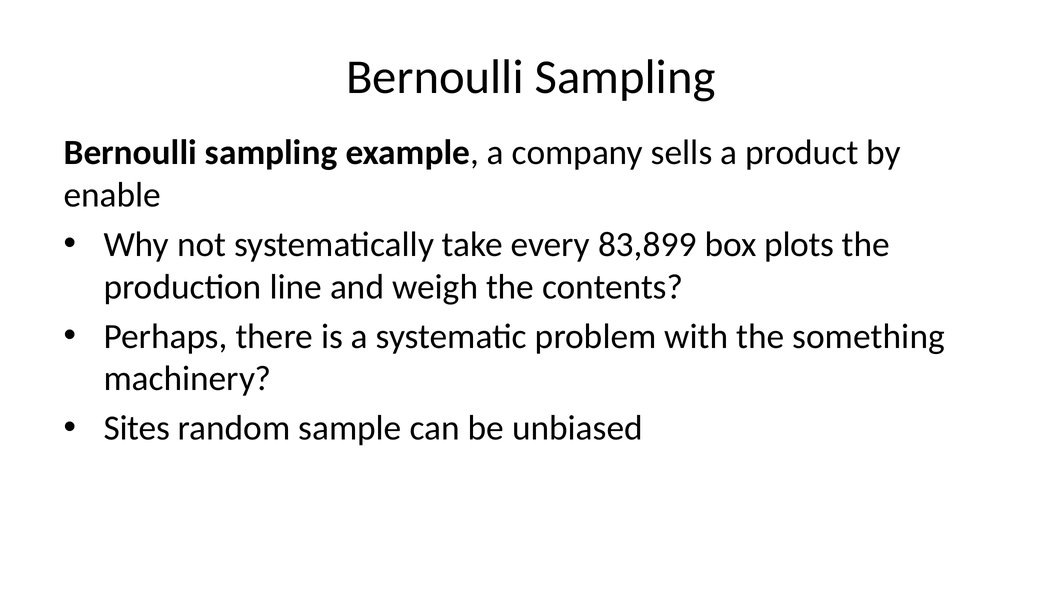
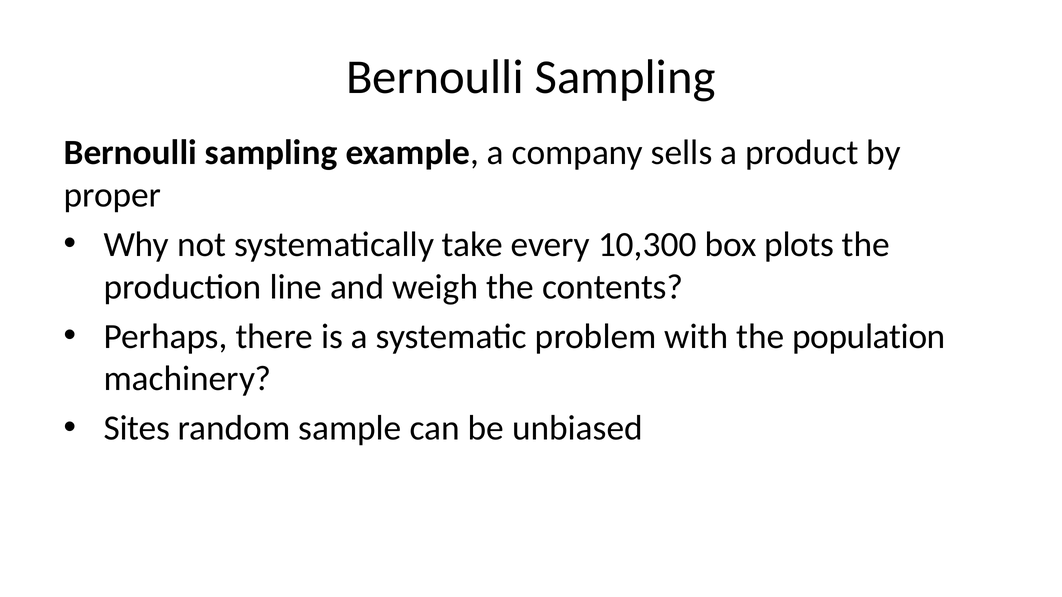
enable: enable -> proper
83,899: 83,899 -> 10,300
something: something -> population
